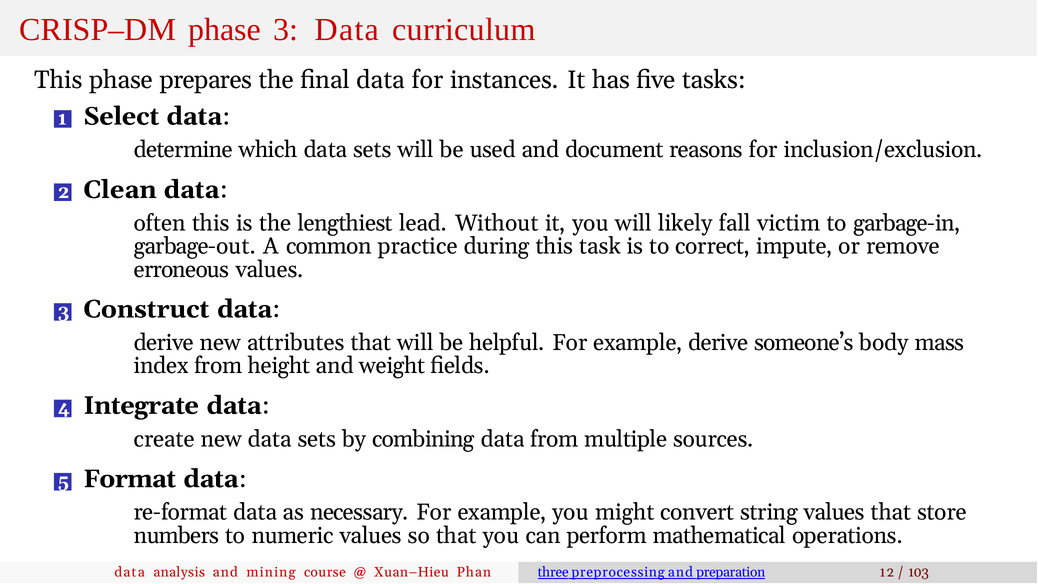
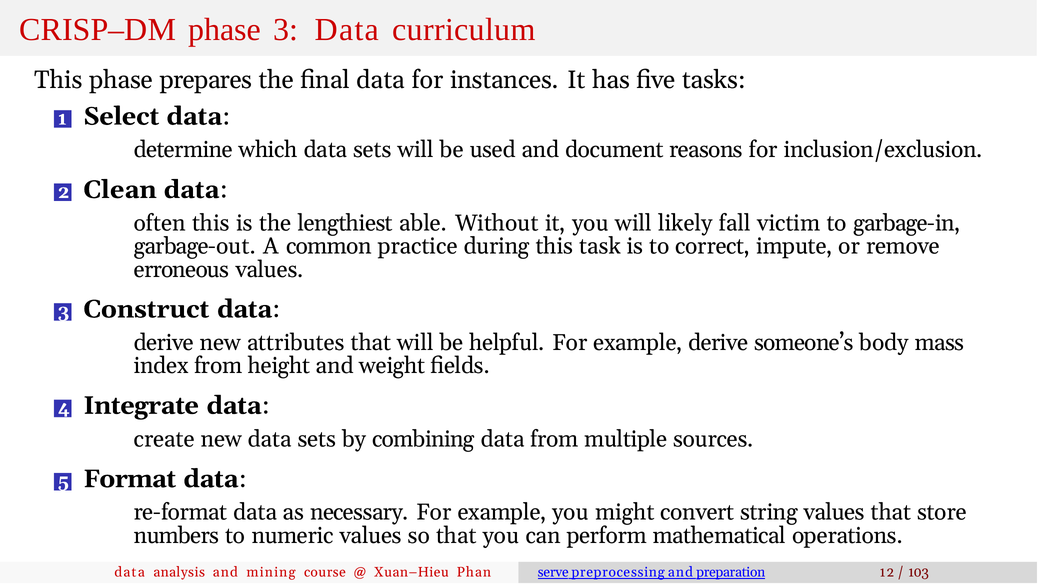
lead: lead -> able
three: three -> serve
